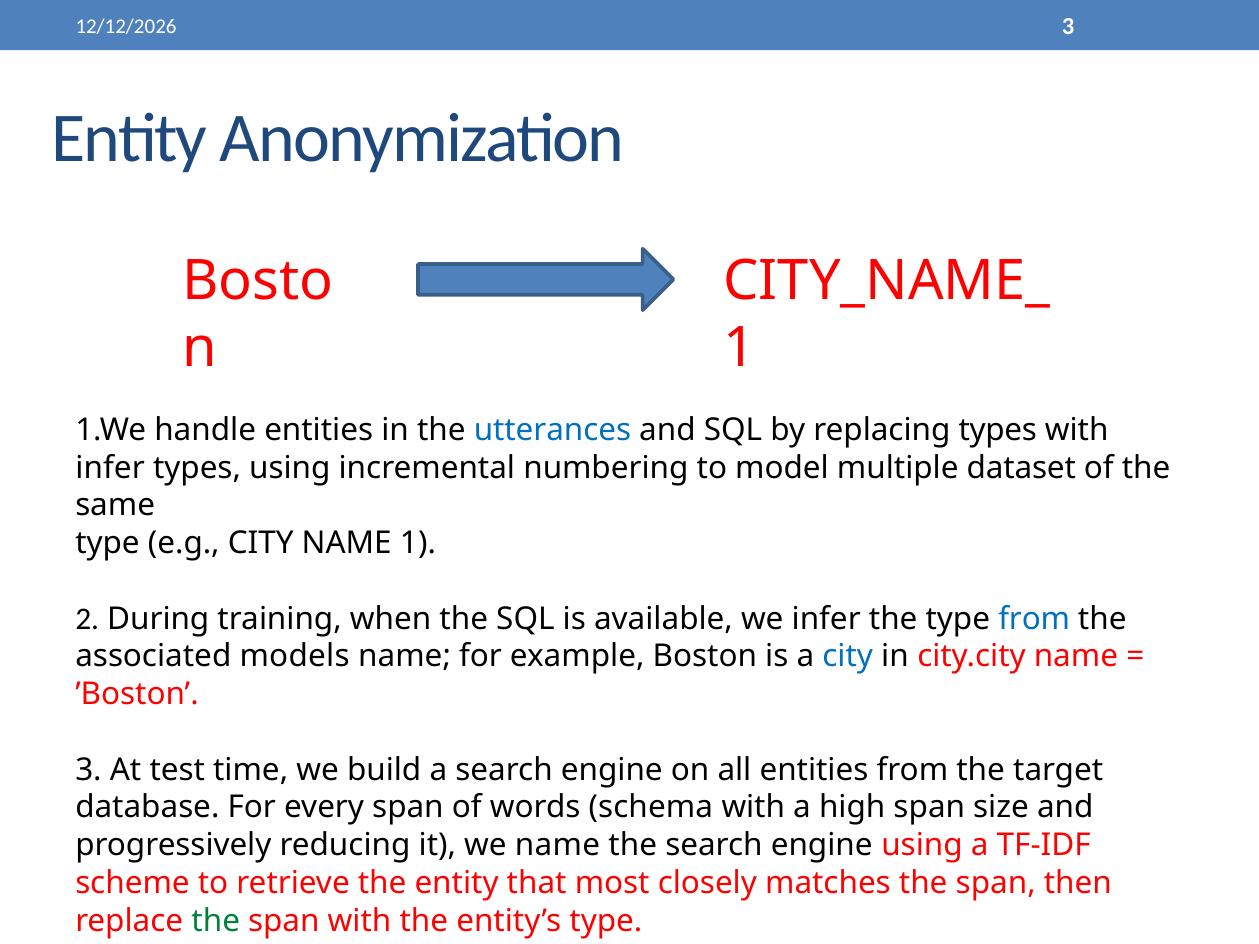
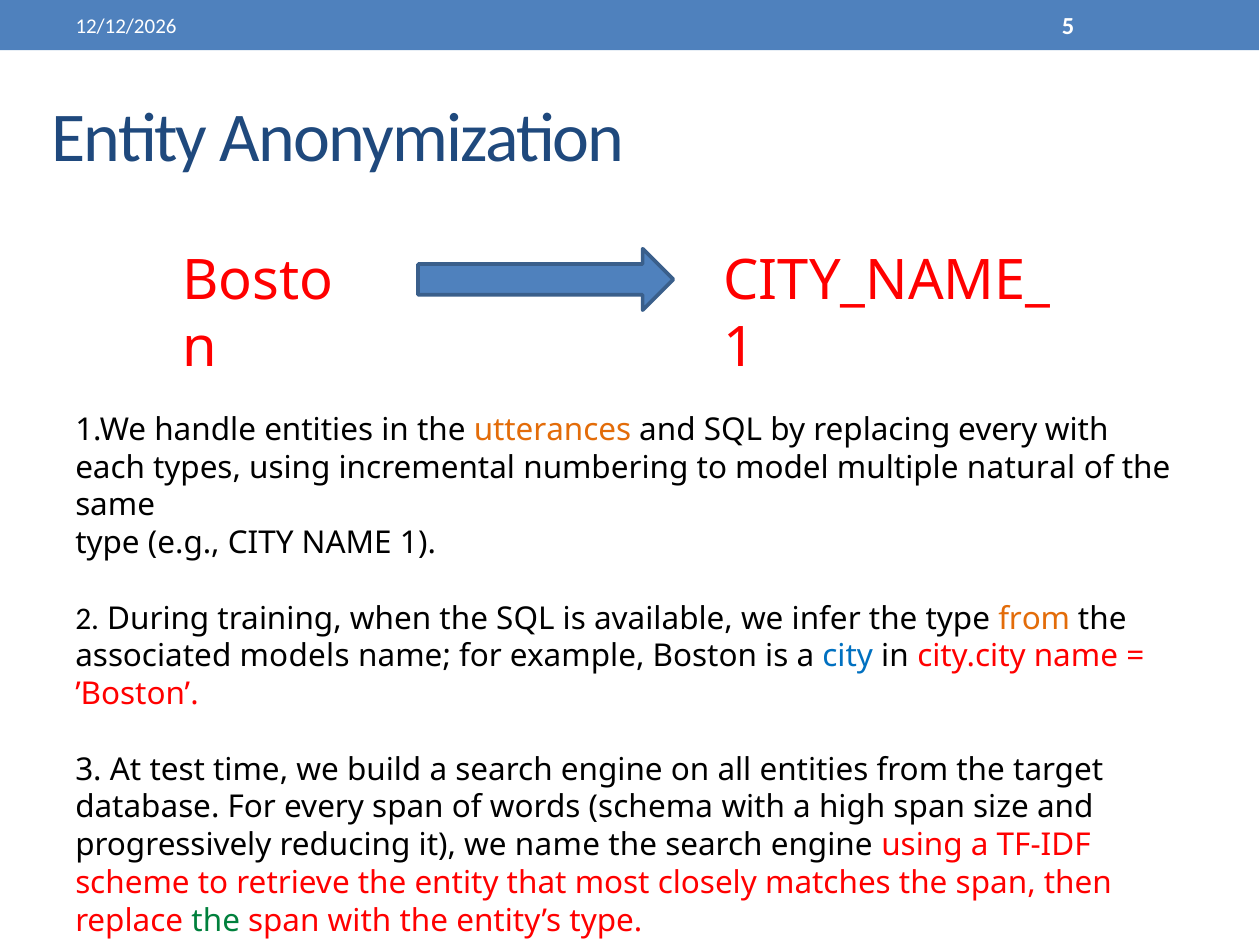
3 at (1068, 27): 3 -> 5
utterances colour: blue -> orange
replacing types: types -> every
infer at (110, 468): infer -> each
dataset: dataset -> natural
from at (1034, 619) colour: blue -> orange
